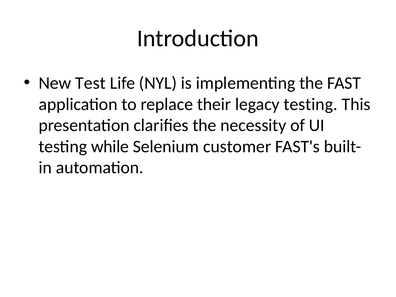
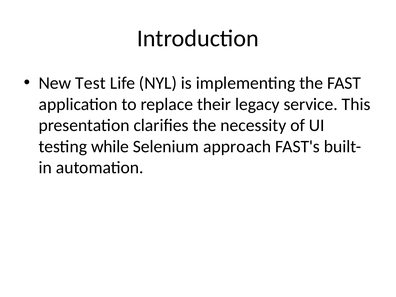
legacy testing: testing -> service
customer: customer -> approach
